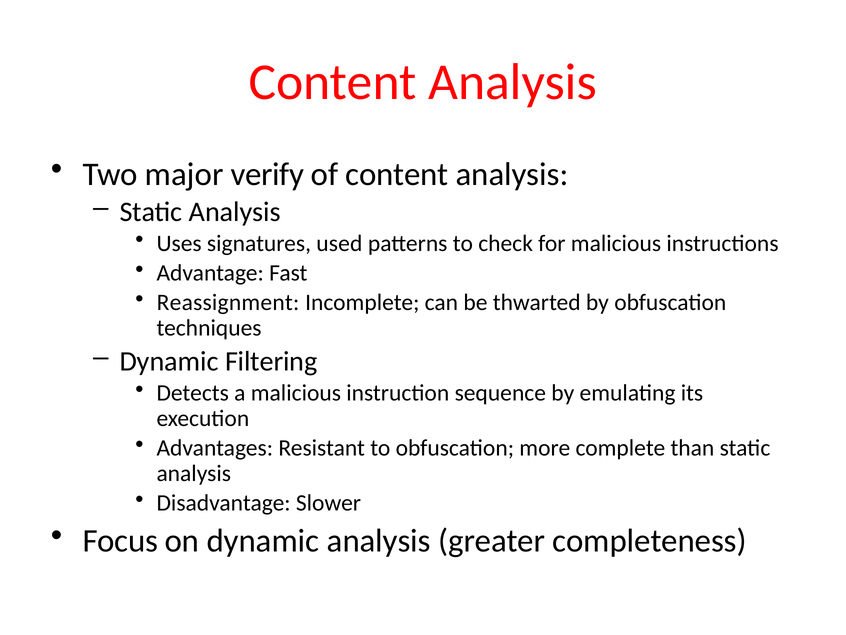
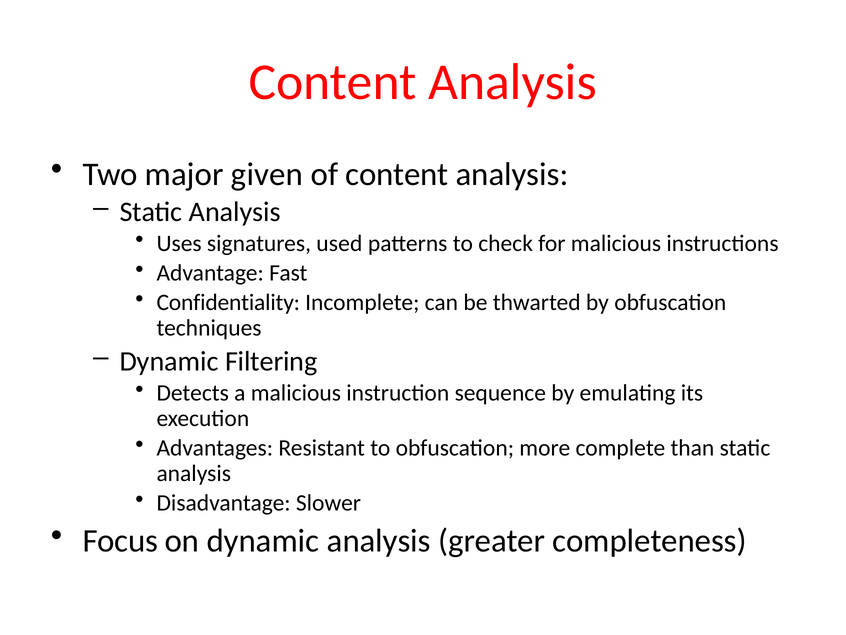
verify: verify -> given
Reassignment: Reassignment -> Confidentiality
